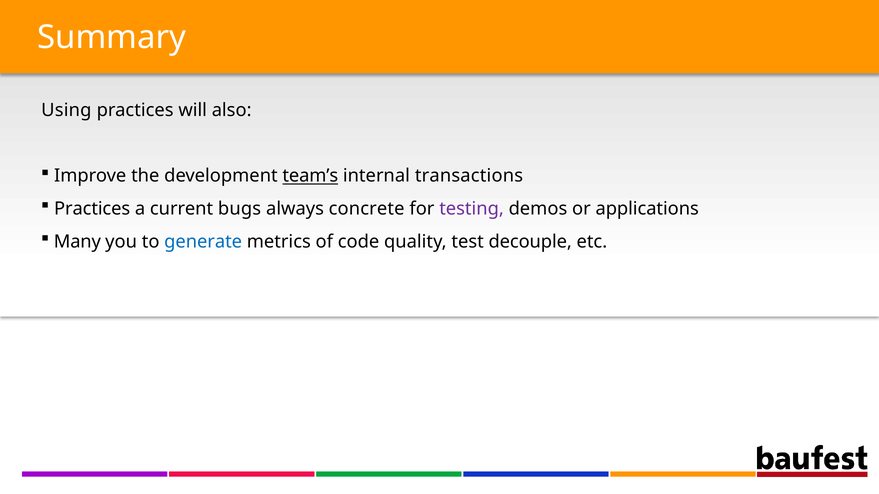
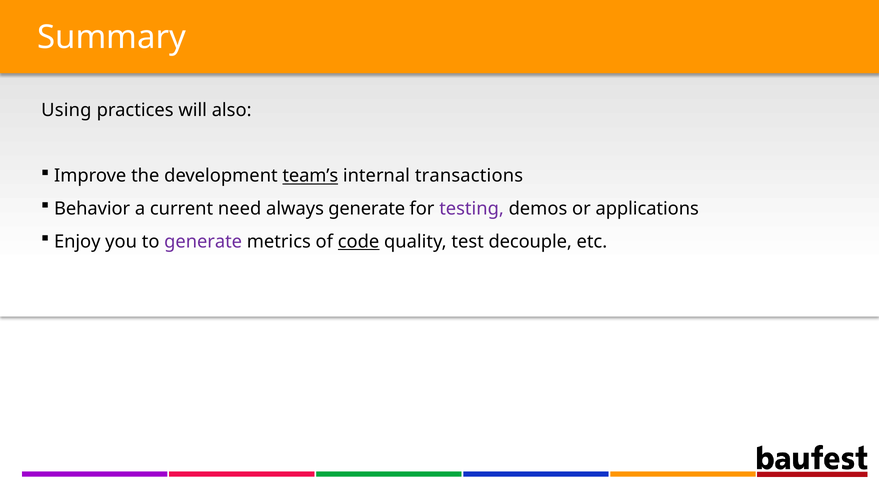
Practices at (92, 209): Practices -> Behavior
bugs: bugs -> need
always concrete: concrete -> generate
Many: Many -> Enjoy
generate at (203, 242) colour: blue -> purple
code underline: none -> present
